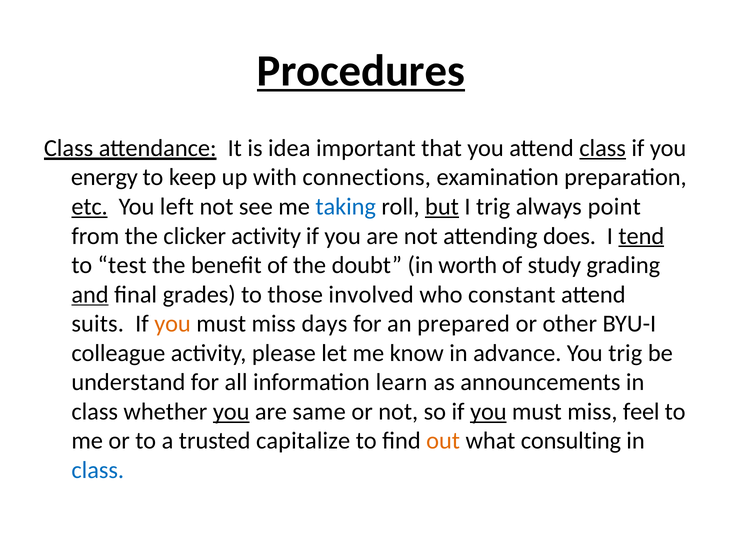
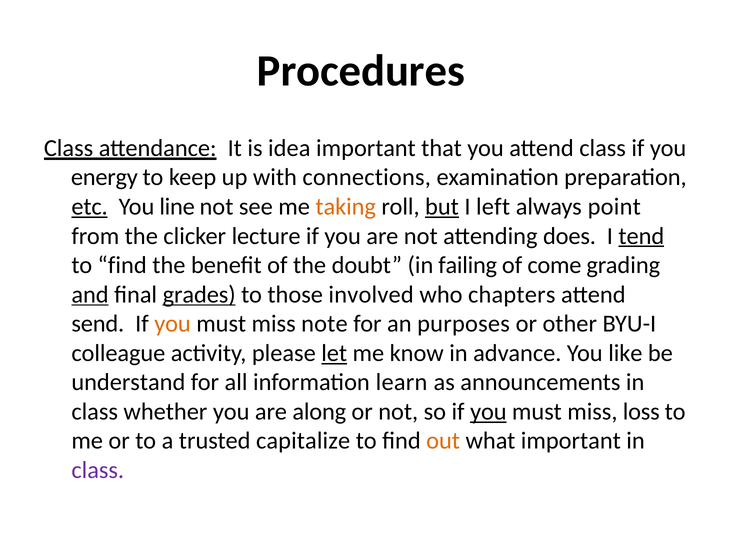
Procedures underline: present -> none
class at (603, 148) underline: present -> none
left: left -> line
taking colour: blue -> orange
I trig: trig -> left
clicker activity: activity -> lecture
test at (122, 265): test -> find
worth: worth -> failing
study: study -> come
grades underline: none -> present
constant: constant -> chapters
suits: suits -> send
days: days -> note
prepared: prepared -> purposes
let underline: none -> present
You trig: trig -> like
you at (231, 412) underline: present -> none
same: same -> along
feel: feel -> loss
what consulting: consulting -> important
class at (98, 470) colour: blue -> purple
